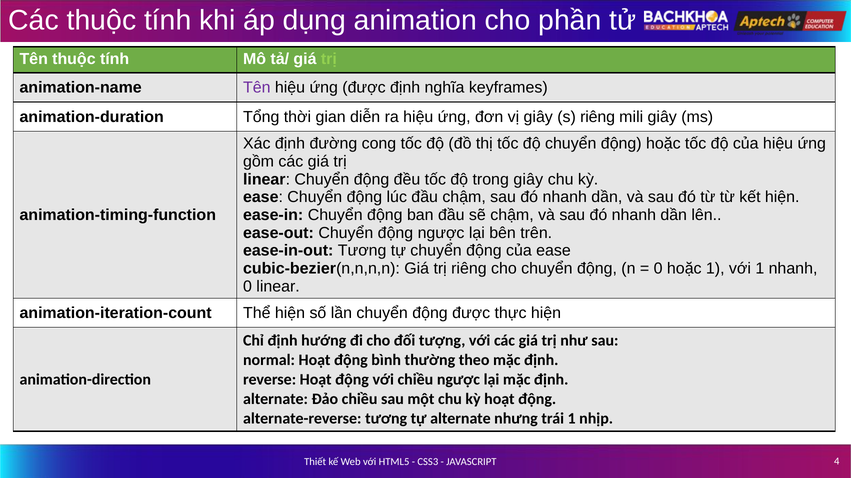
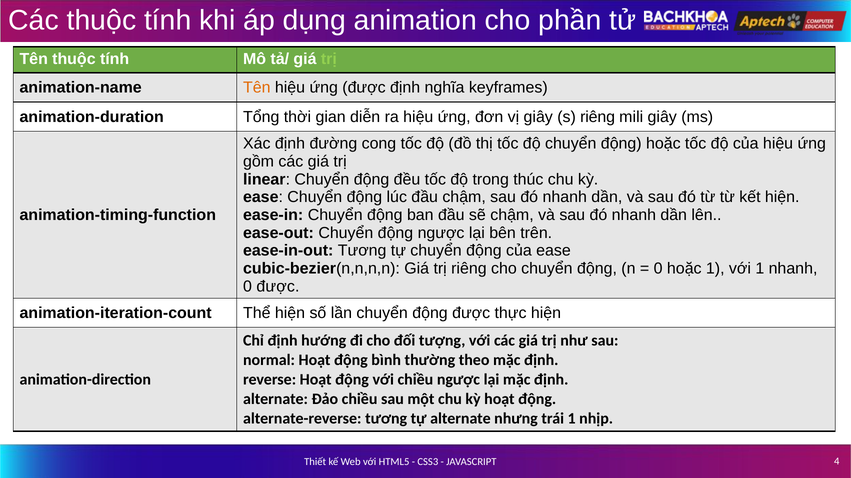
Tên at (257, 88) colour: purple -> orange
trong giây: giây -> thúc
0 linear: linear -> được
